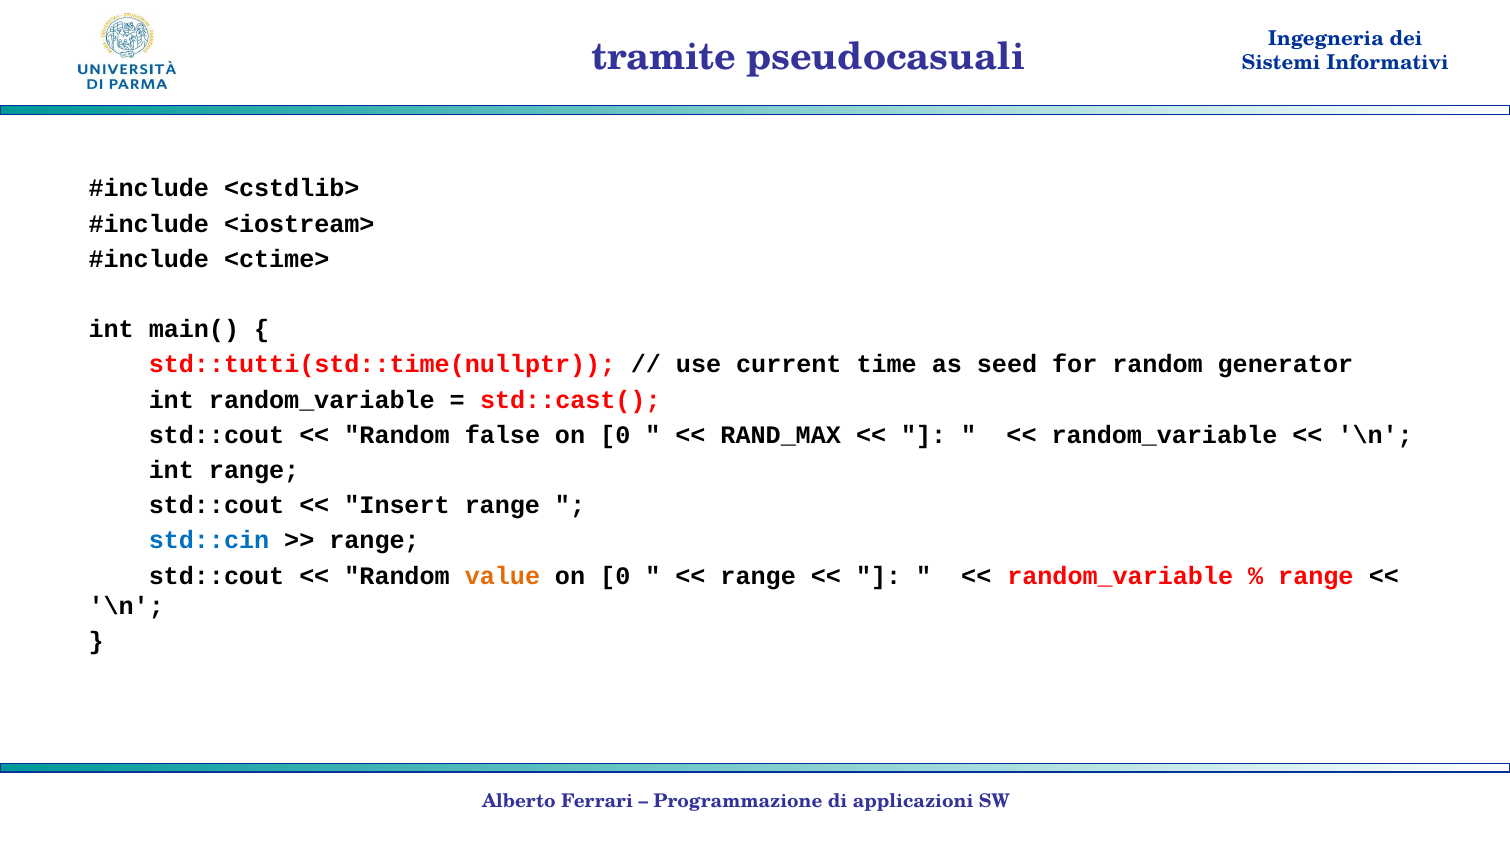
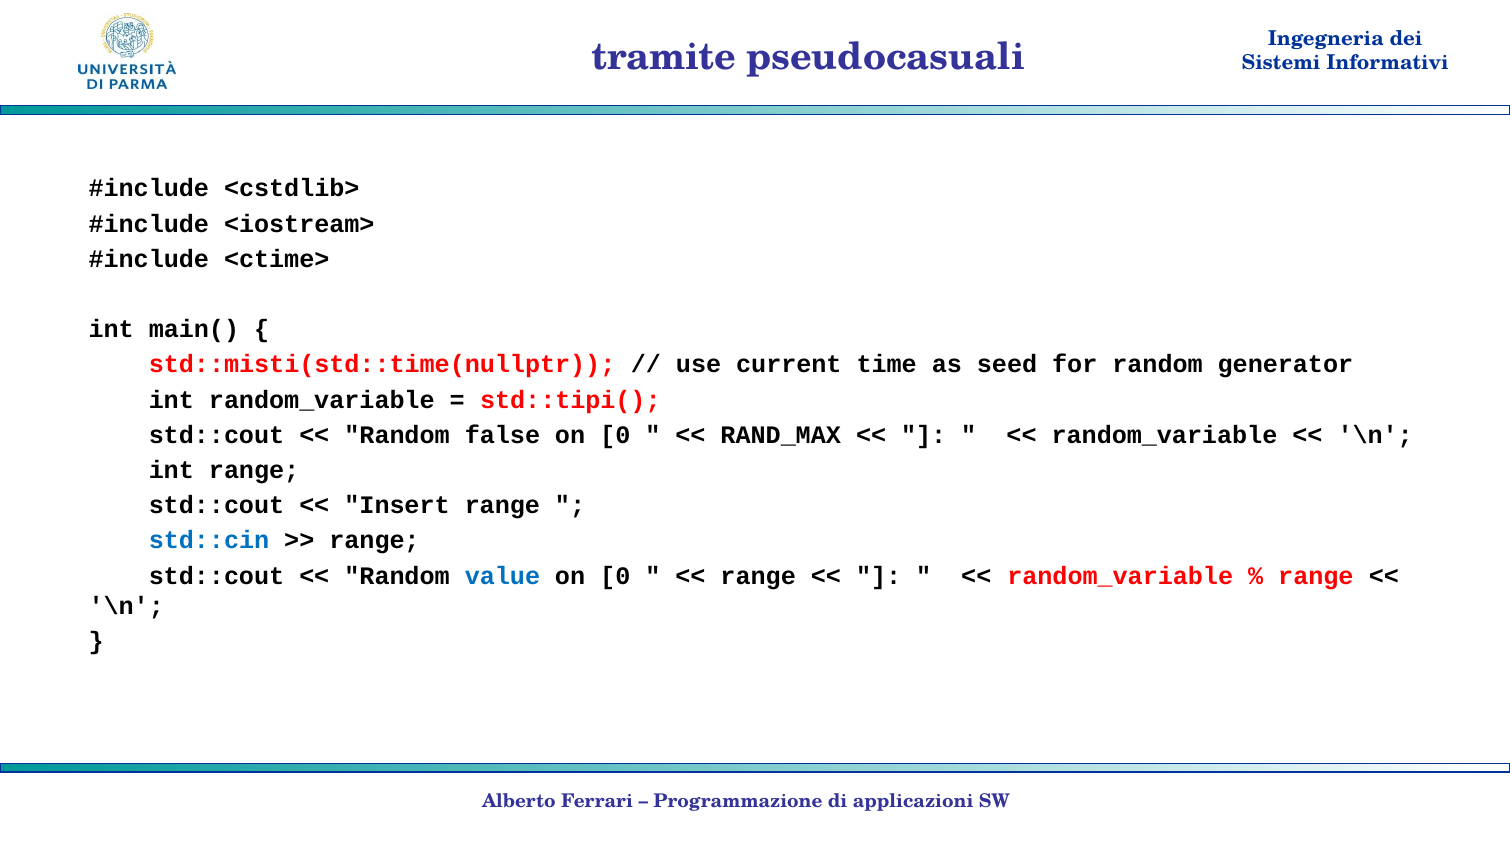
std::tutti(std::time(nullptr: std::tutti(std::time(nullptr -> std::misti(std::time(nullptr
std::cast(: std::cast( -> std::tipi(
value colour: orange -> blue
